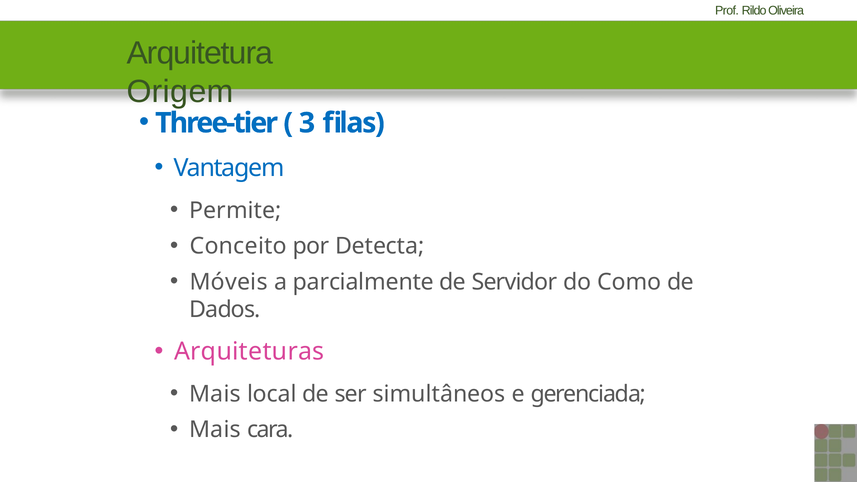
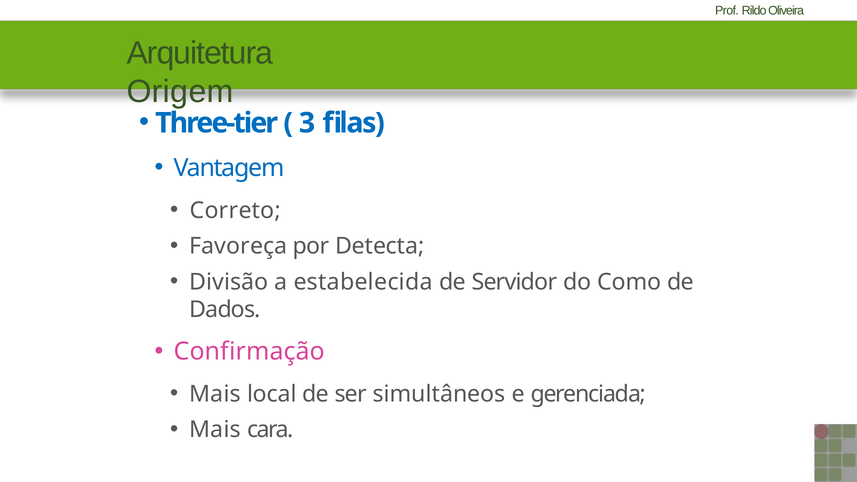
Permite: Permite -> Correto
Conceito: Conceito -> Favoreça
Móveis: Móveis -> Divisão
parcialmente: parcialmente -> estabelecida
Arquiteturas: Arquiteturas -> Confirmação
